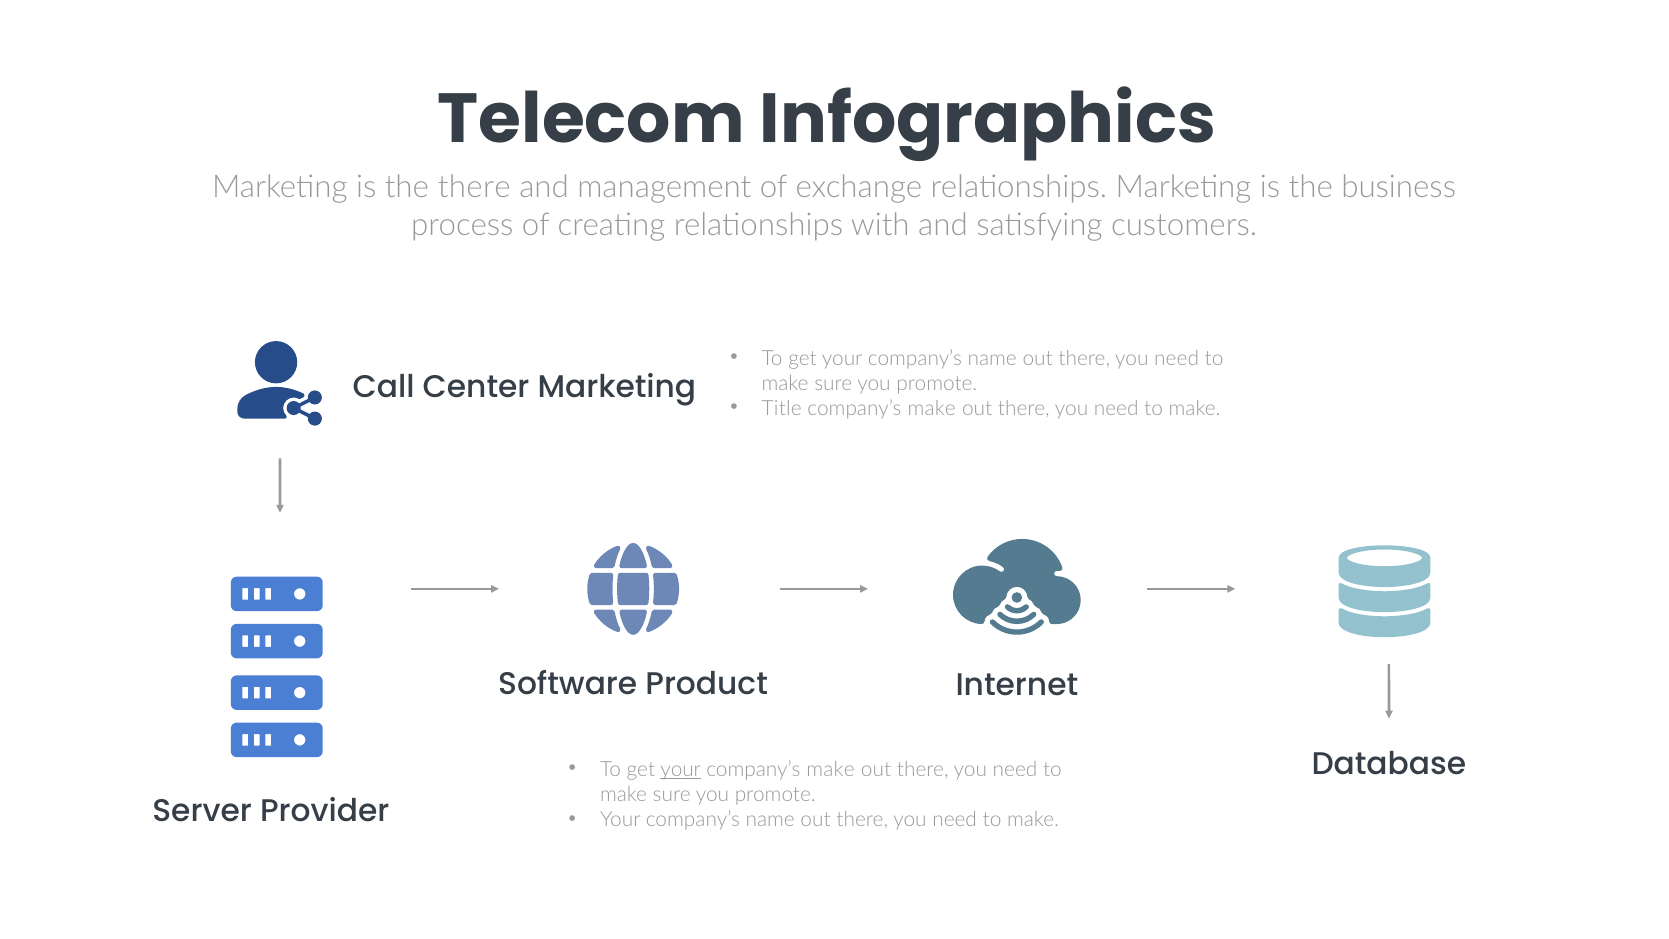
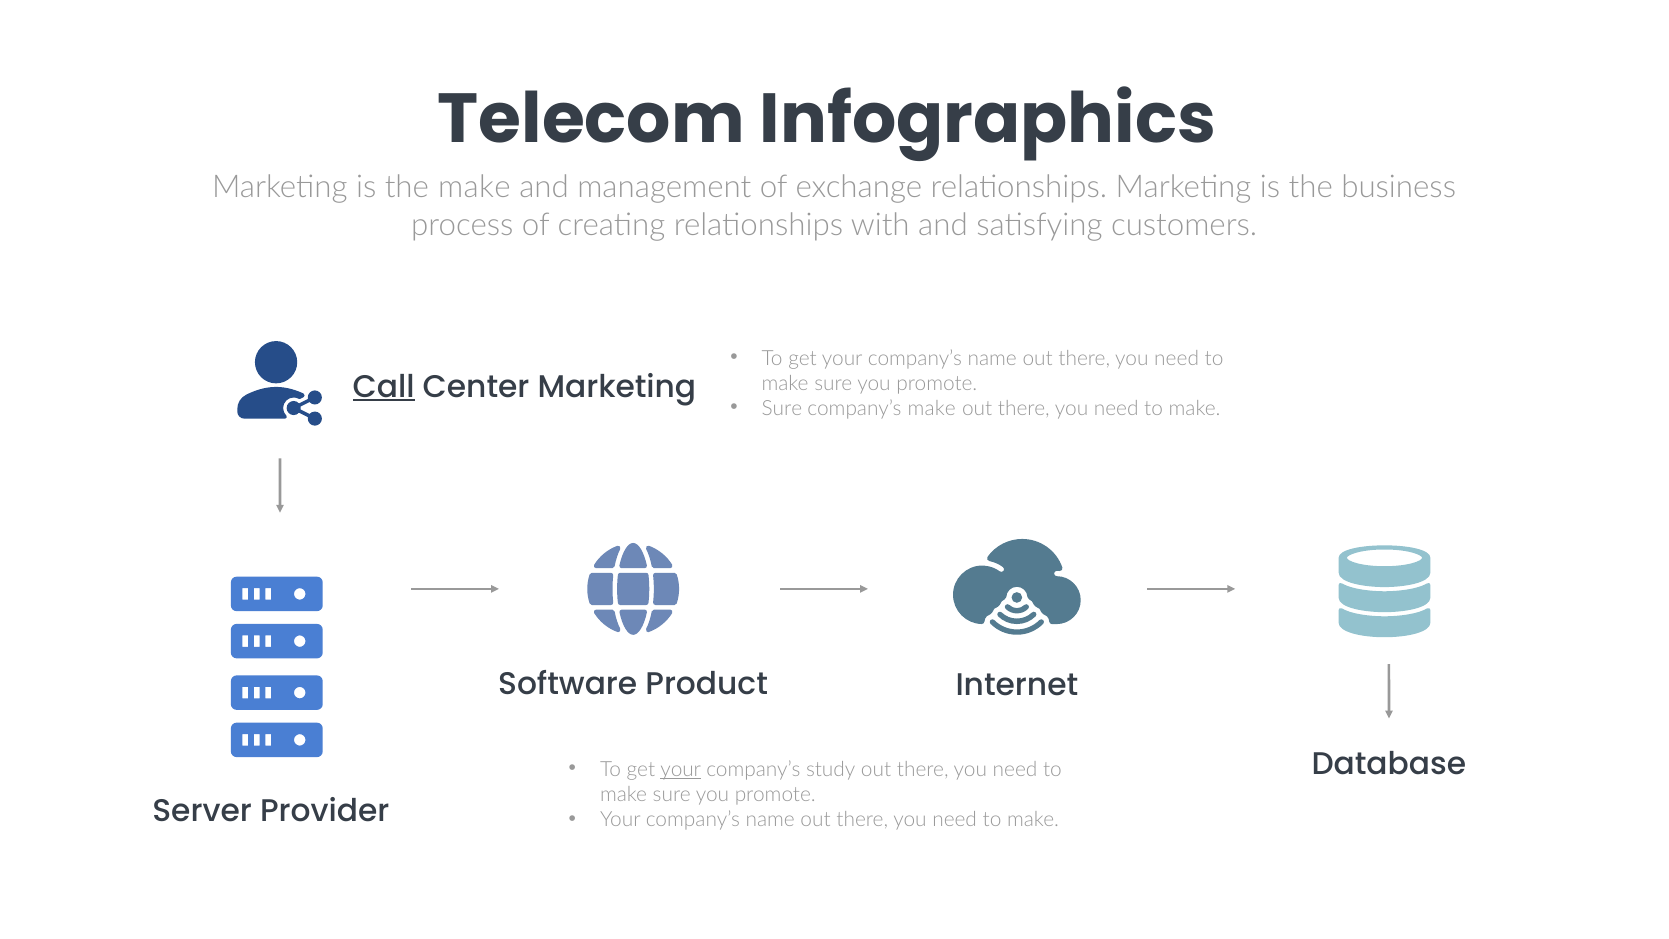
the there: there -> make
Call underline: none -> present
Title at (782, 408): Title -> Sure
make at (831, 769): make -> study
